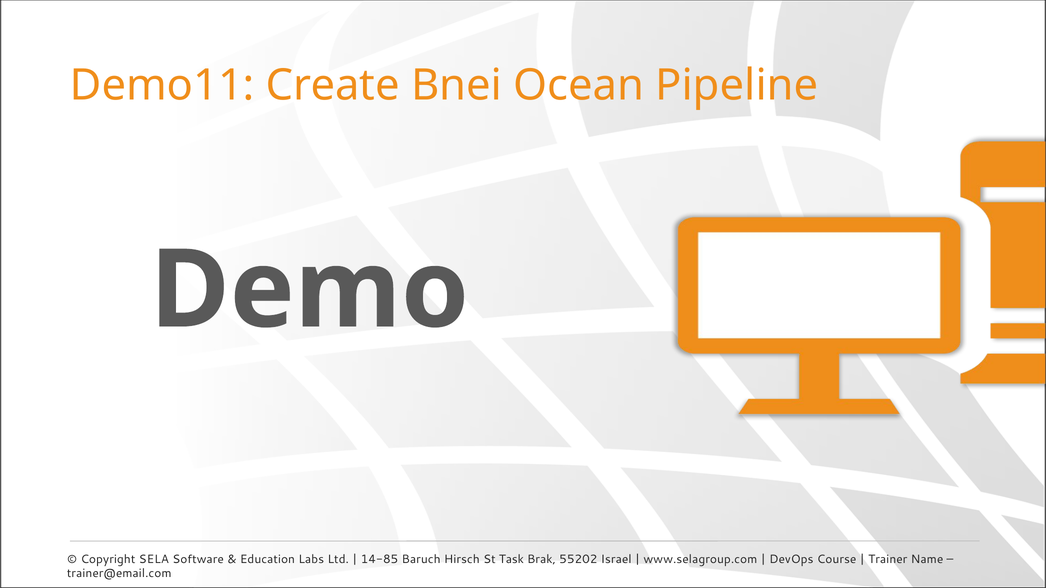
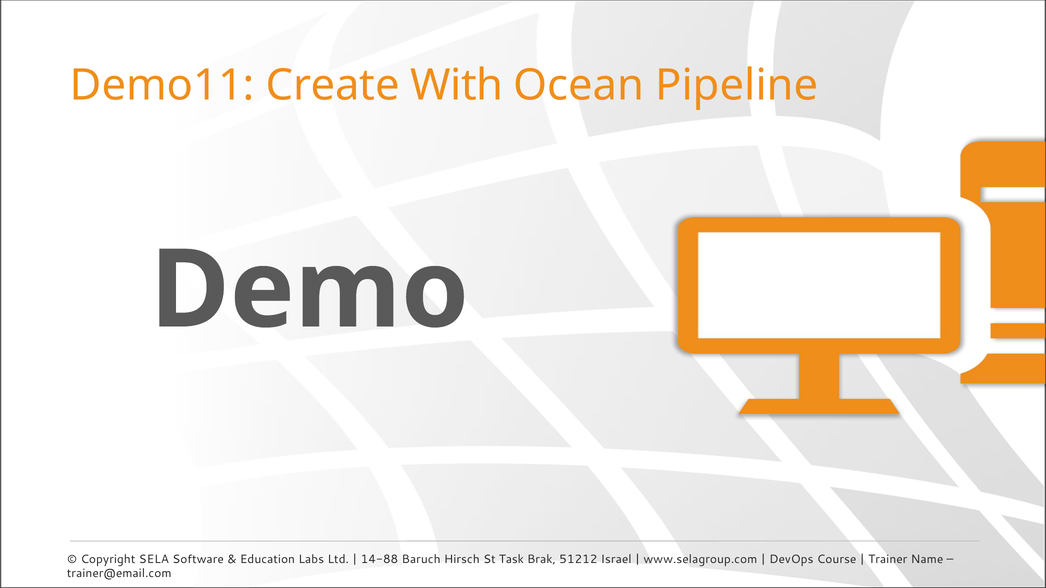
Bnei: Bnei -> With
14-85: 14-85 -> 14-88
55202: 55202 -> 51212
